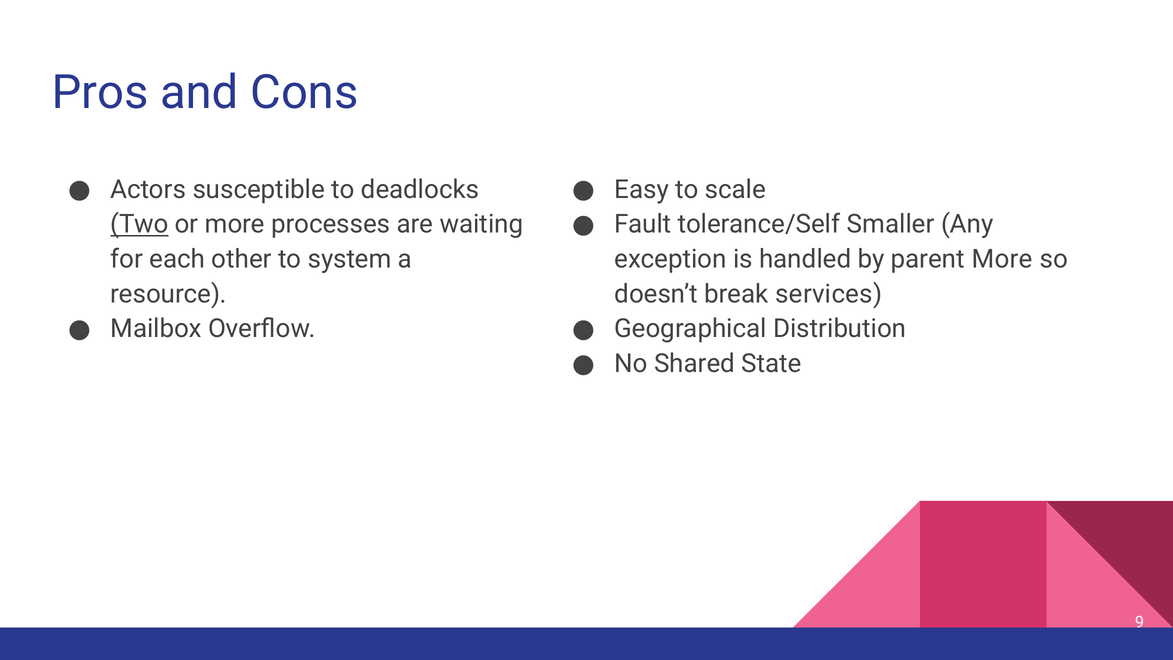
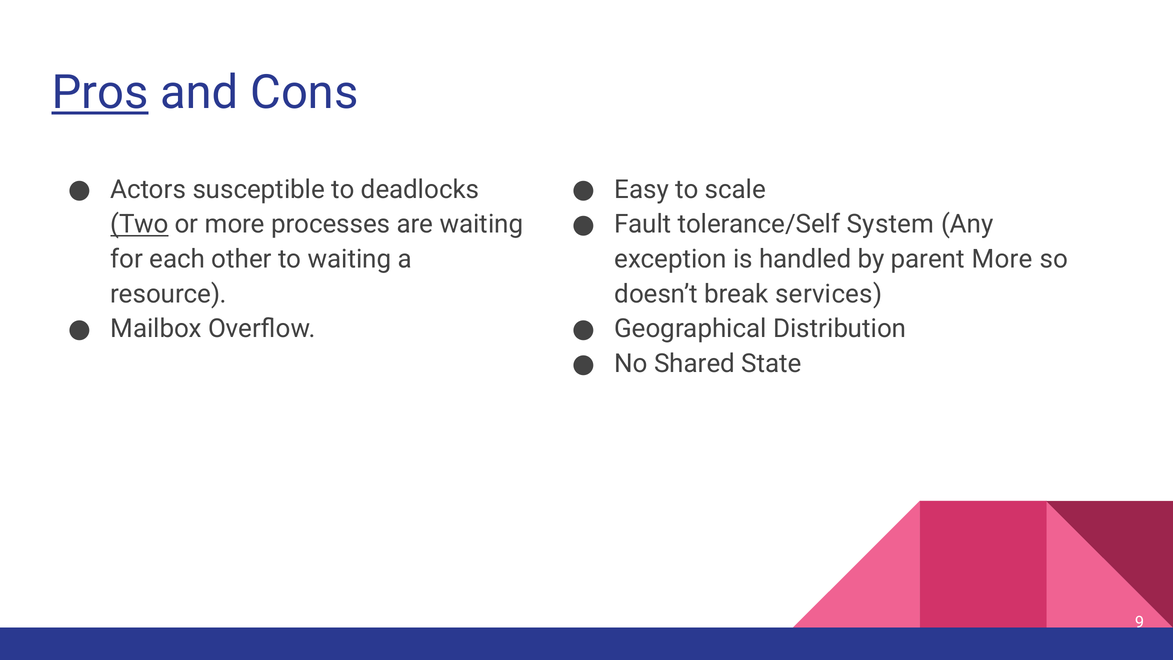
Pros underline: none -> present
Smaller: Smaller -> System
to system: system -> waiting
